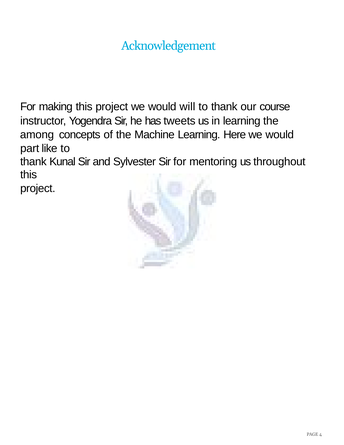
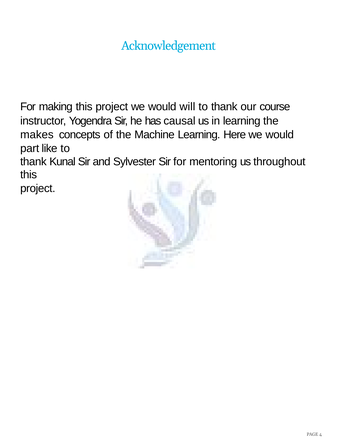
tweets: tweets -> causal
among: among -> makes
